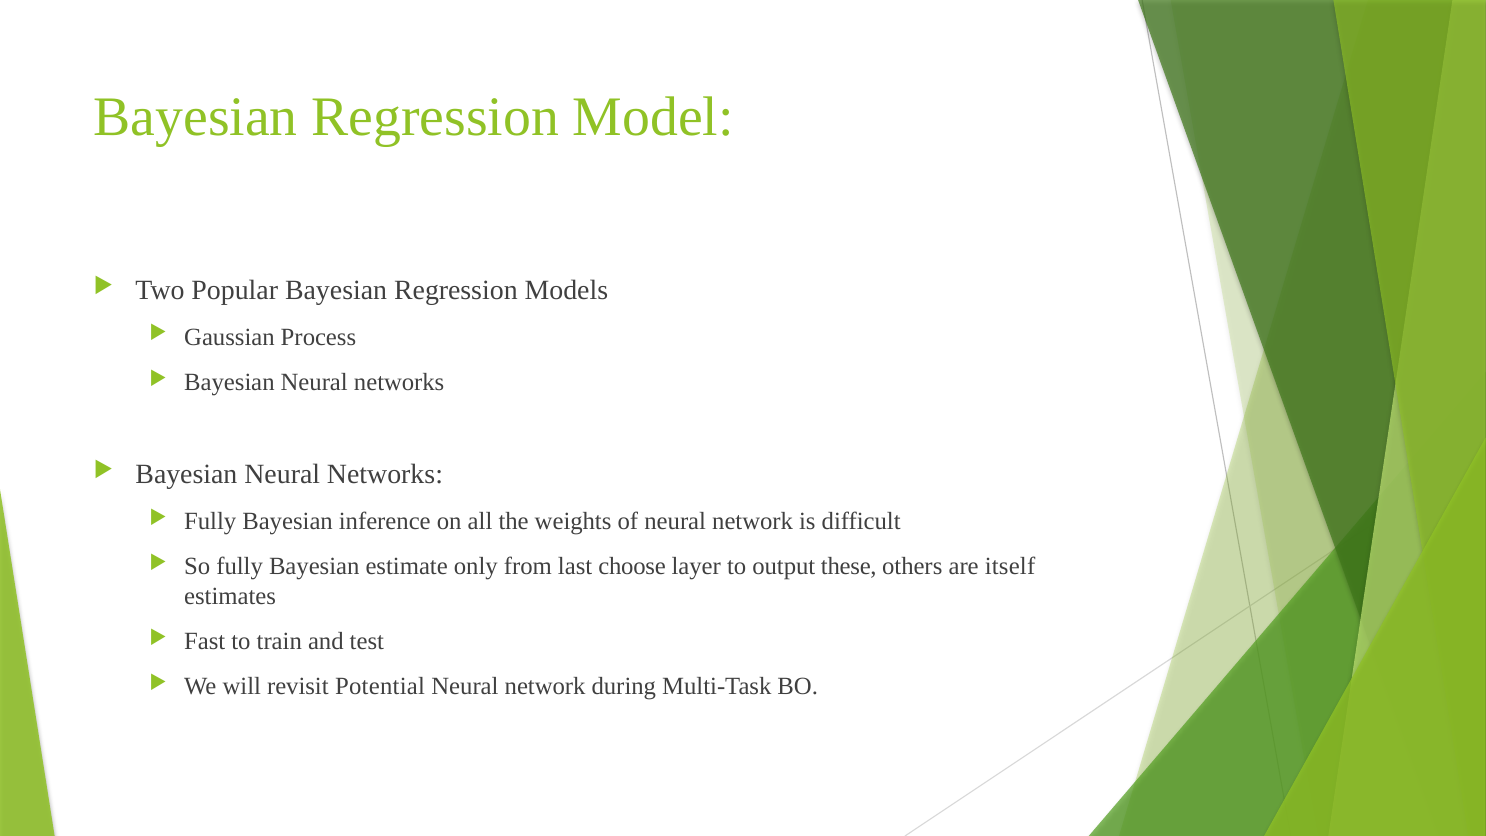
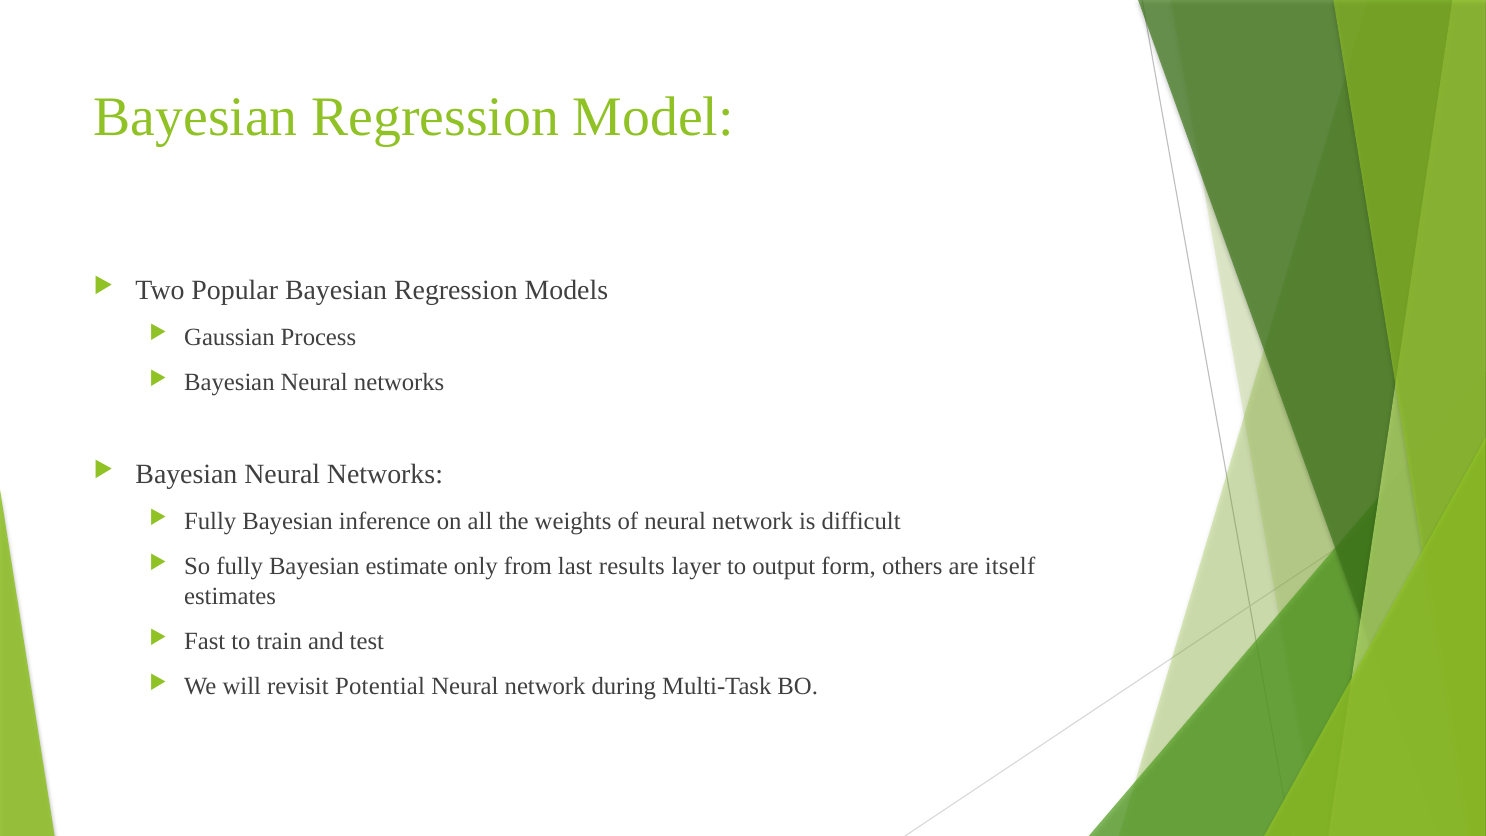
choose: choose -> results
these: these -> form
